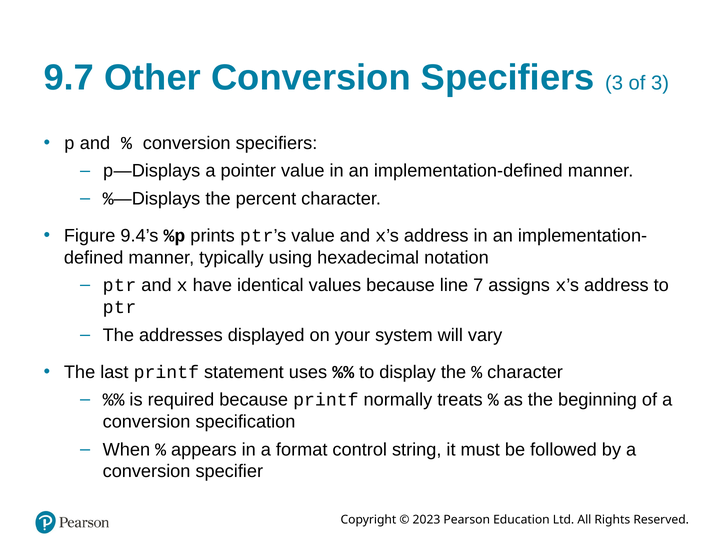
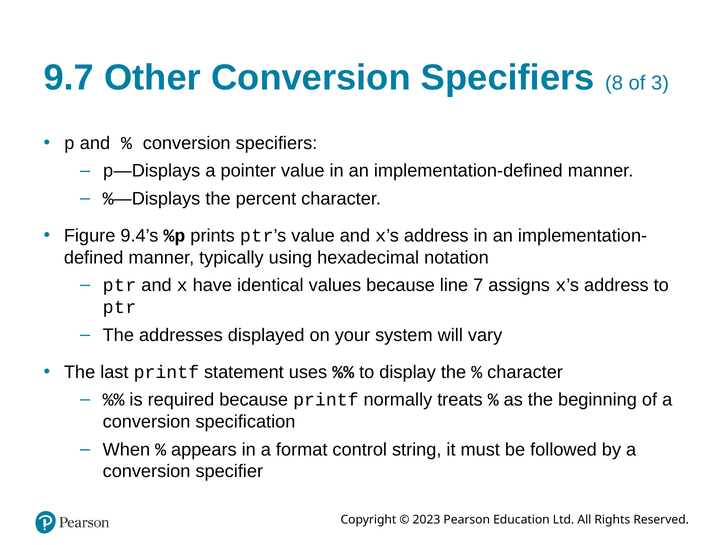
Specifiers 3: 3 -> 8
